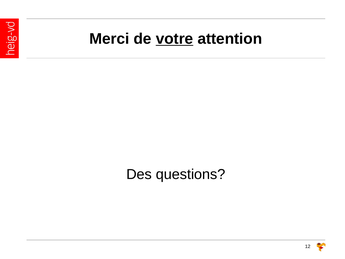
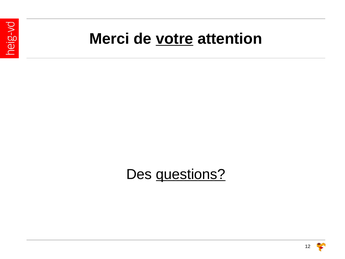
questions underline: none -> present
